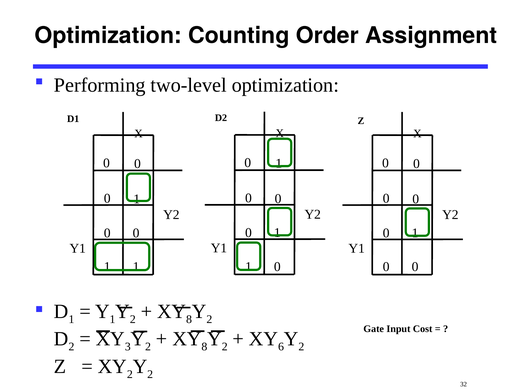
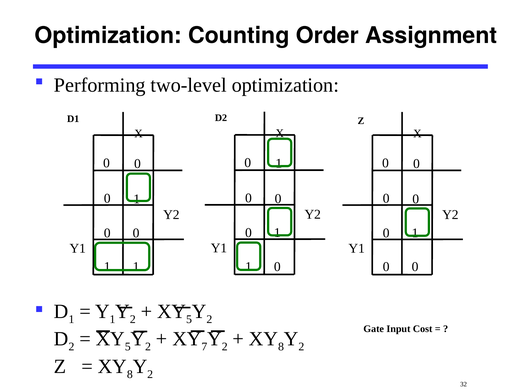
8 at (189, 319): 8 -> 5
3 at (128, 347): 3 -> 5
8 at (204, 347): 8 -> 7
6 at (281, 347): 6 -> 8
2 at (130, 375): 2 -> 8
